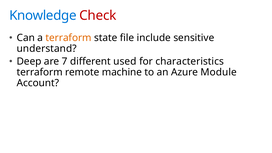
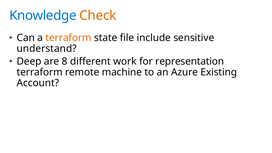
Check colour: red -> orange
7: 7 -> 8
used: used -> work
characteristics: characteristics -> representation
Module: Module -> Existing
